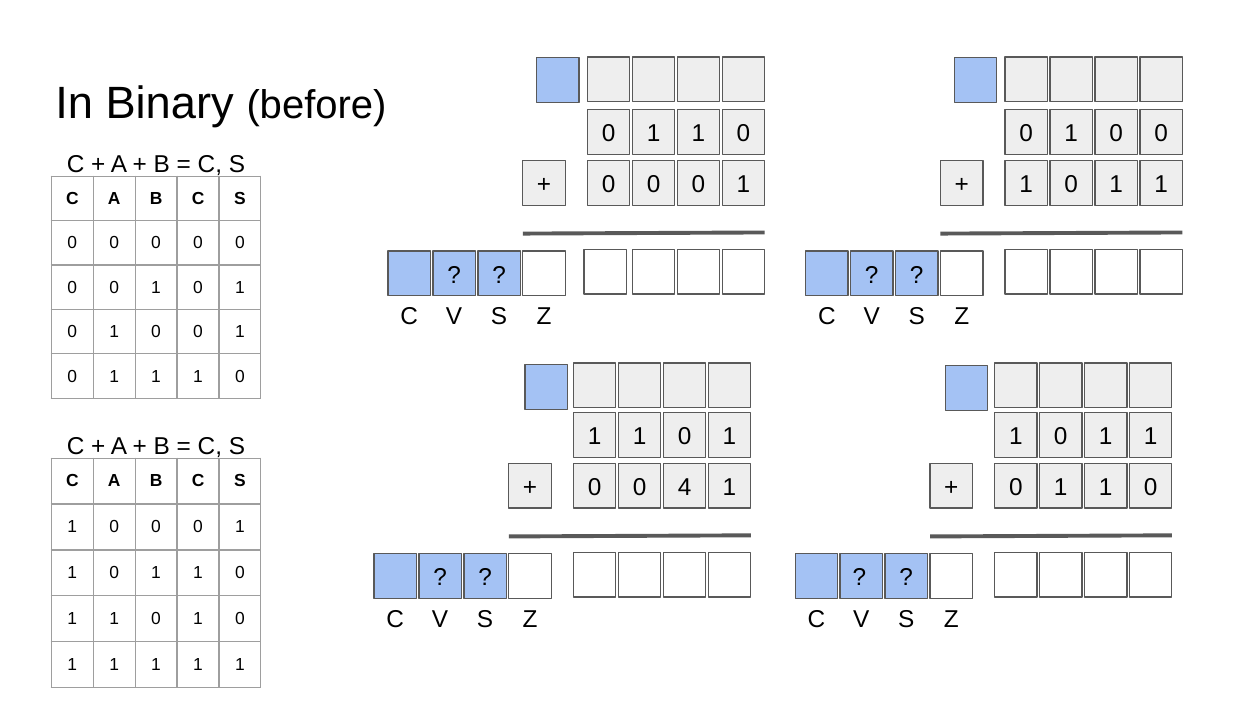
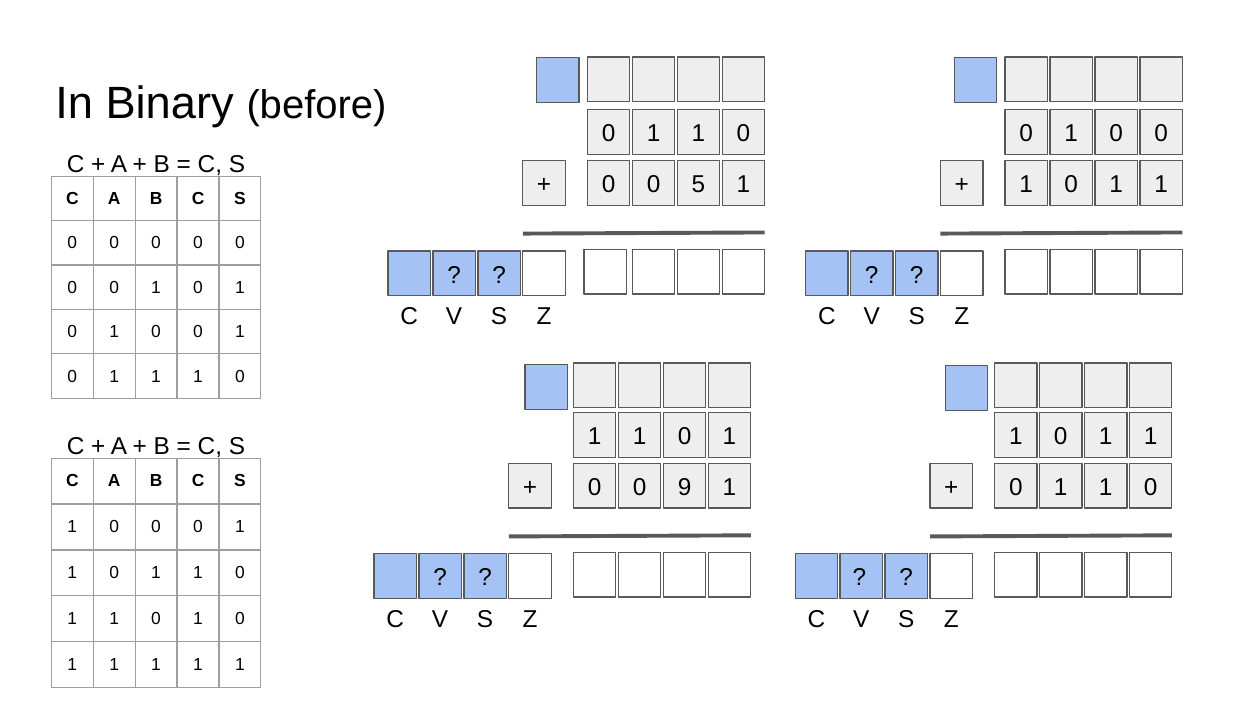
0 at (698, 184): 0 -> 5
4: 4 -> 9
